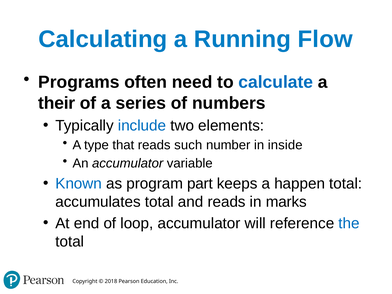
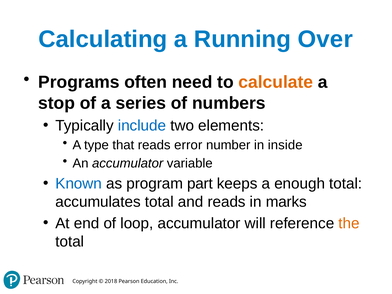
Flow: Flow -> Over
calculate colour: blue -> orange
their: their -> stop
such: such -> error
happen: happen -> enough
the colour: blue -> orange
